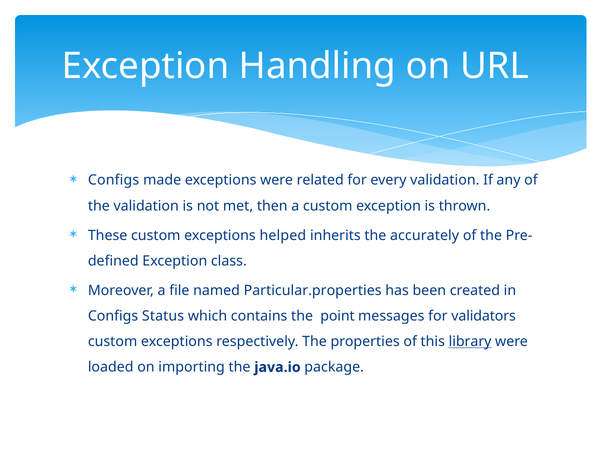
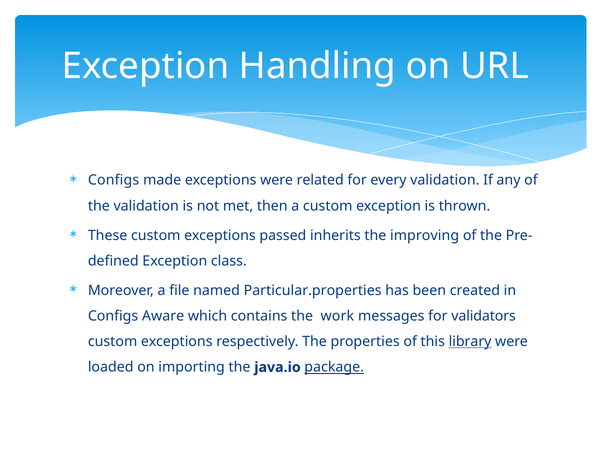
helped: helped -> passed
accurately: accurately -> improving
Status: Status -> Aware
point: point -> work
package underline: none -> present
